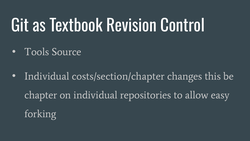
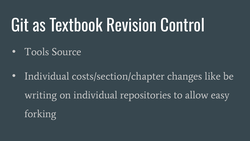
this: this -> like
chapter: chapter -> writing
